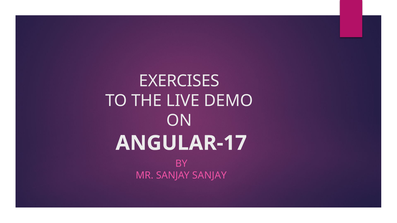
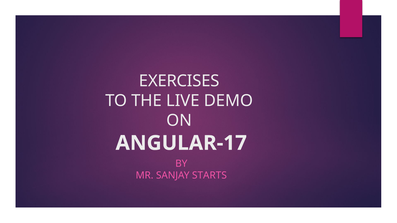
SANJAY SANJAY: SANJAY -> STARTS
